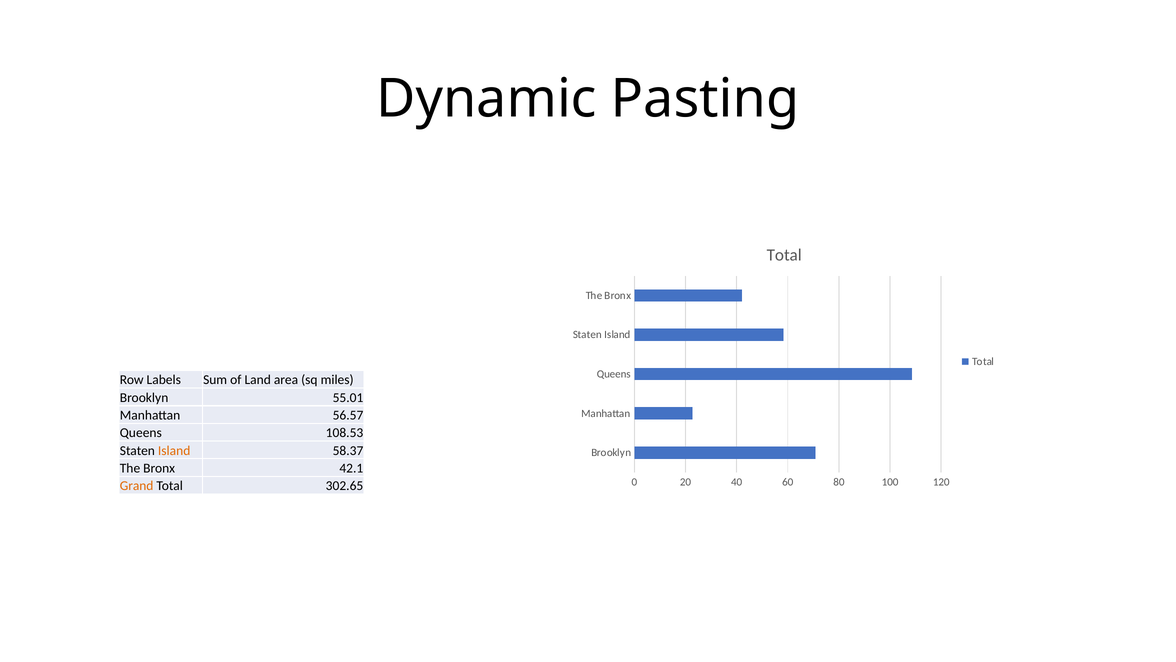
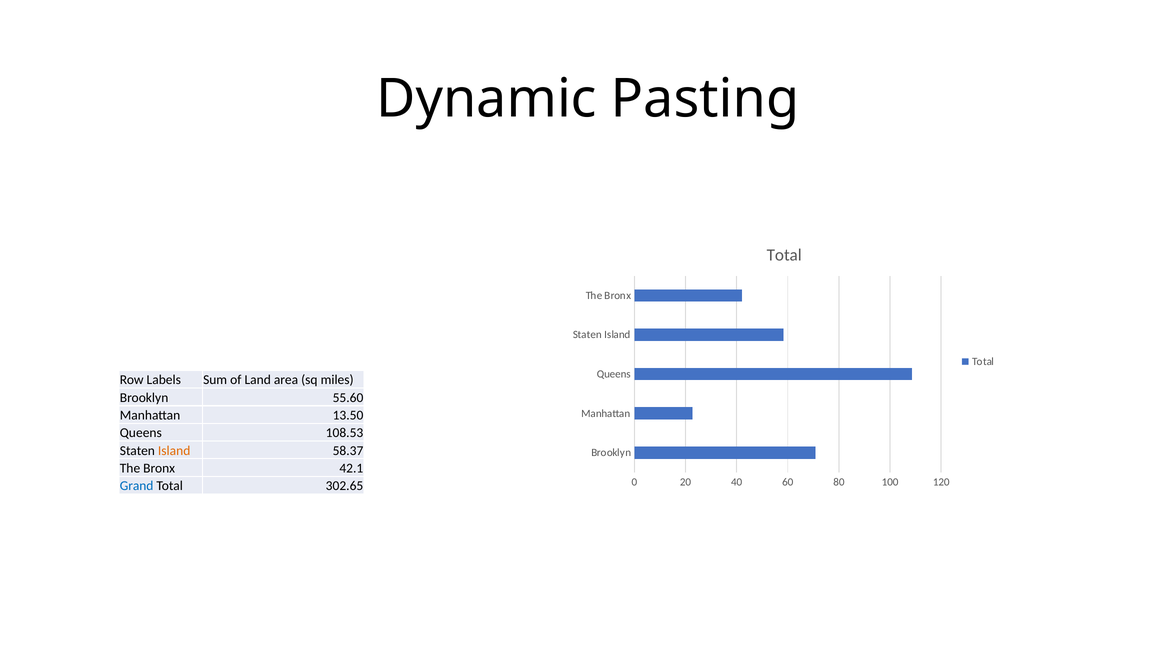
55.01: 55.01 -> 55.60
56.57: 56.57 -> 13.50
Grand colour: orange -> blue
